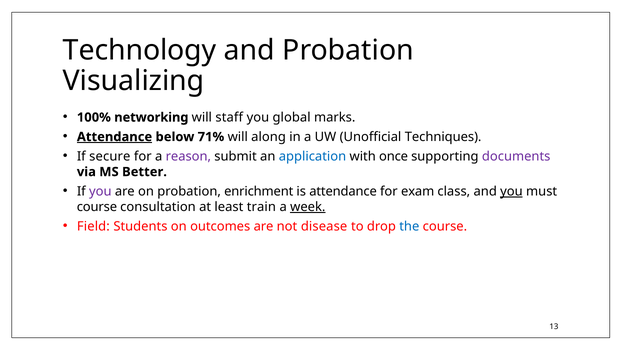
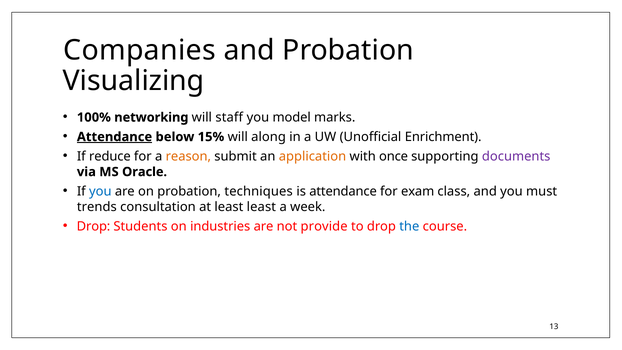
Technology: Technology -> Companies
global: global -> model
71%: 71% -> 15%
Techniques: Techniques -> Enrichment
secure: secure -> reduce
reason colour: purple -> orange
application colour: blue -> orange
Better: Better -> Oracle
you at (100, 191) colour: purple -> blue
enrichment: enrichment -> techniques
you at (511, 191) underline: present -> none
course at (97, 207): course -> trends
least train: train -> least
week underline: present -> none
Field at (93, 226): Field -> Drop
outcomes: outcomes -> industries
disease: disease -> provide
